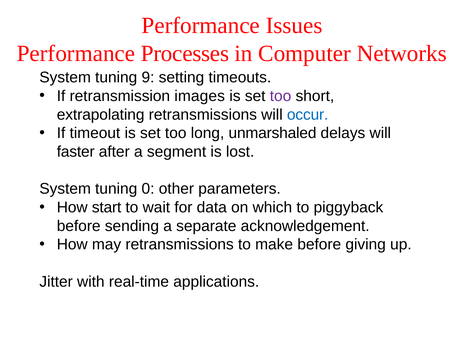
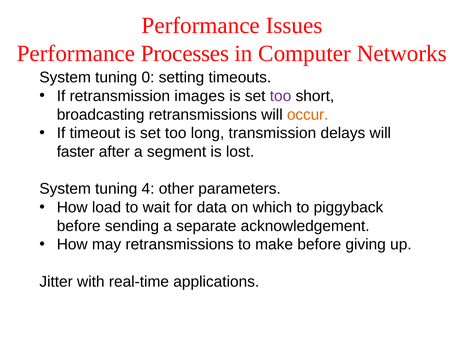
9: 9 -> 0
extrapolating: extrapolating -> broadcasting
occur colour: blue -> orange
unmarshaled: unmarshaled -> transmission
0: 0 -> 4
start: start -> load
